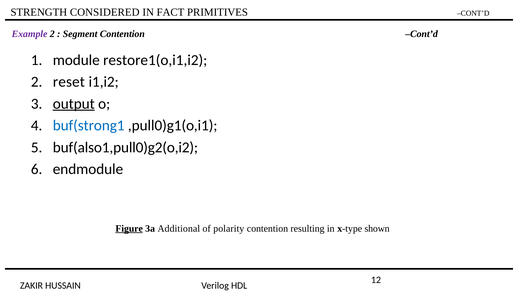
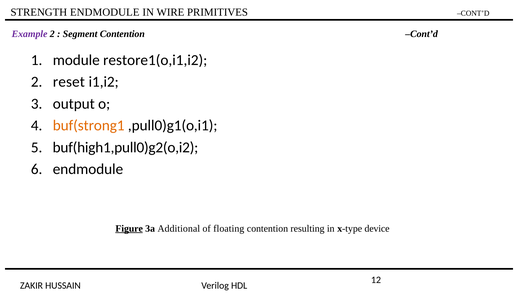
STRENGTH CONSIDERED: CONSIDERED -> ENDMODULE
FACT: FACT -> WIRE
output underline: present -> none
buf(strong1 colour: blue -> orange
buf(also1,pull0)g2(o,i2: buf(also1,pull0)g2(o,i2 -> buf(high1,pull0)g2(o,i2
polarity: polarity -> floating
shown: shown -> device
